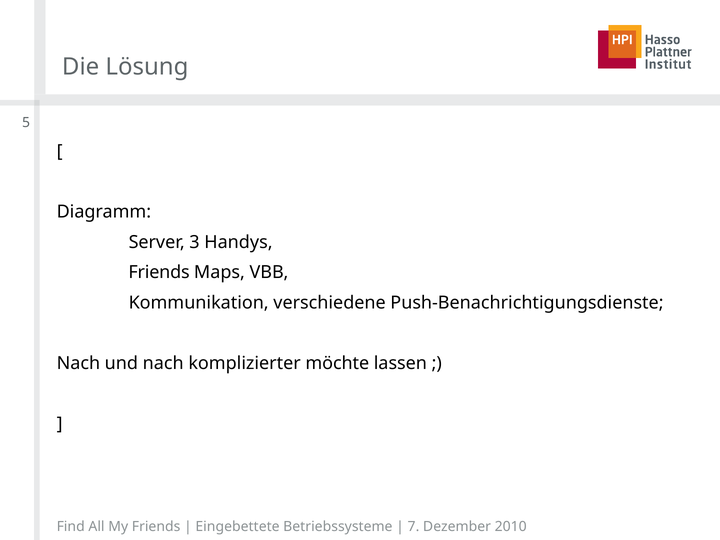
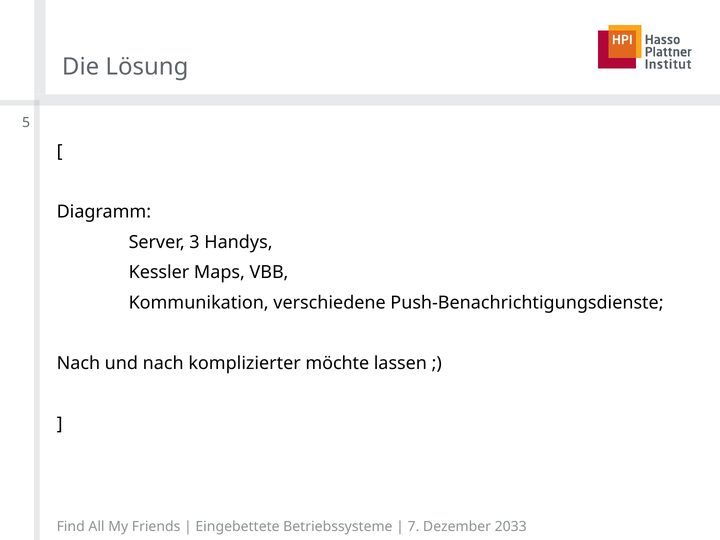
Friends at (159, 272): Friends -> Kessler
2010: 2010 -> 2033
